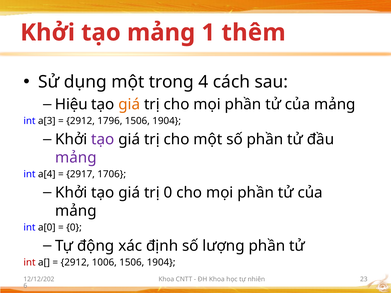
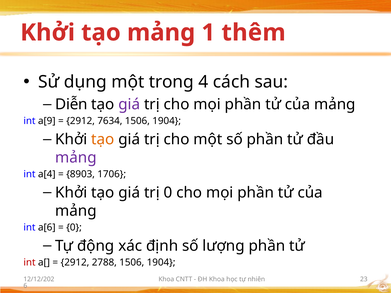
Hiệu: Hiệu -> Diễn
giá at (129, 104) colour: orange -> purple
a[3: a[3 -> a[9
1796: 1796 -> 7634
tạo at (103, 139) colour: purple -> orange
2917: 2917 -> 8903
a[0: a[0 -> a[6
1006: 1006 -> 2788
